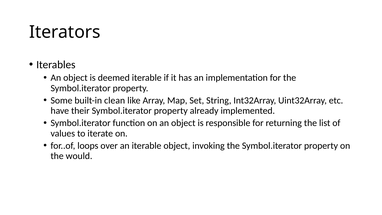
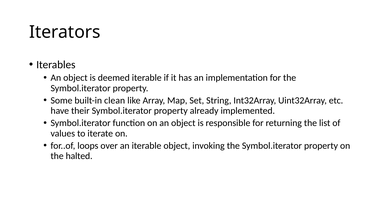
would: would -> halted
